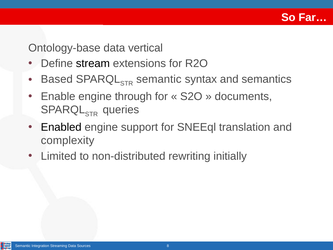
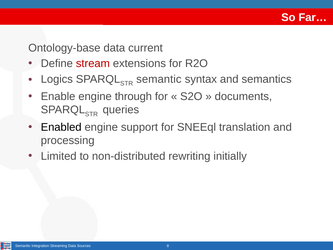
vertical: vertical -> current
stream colour: black -> red
Based: Based -> Logics
complexity: complexity -> processing
